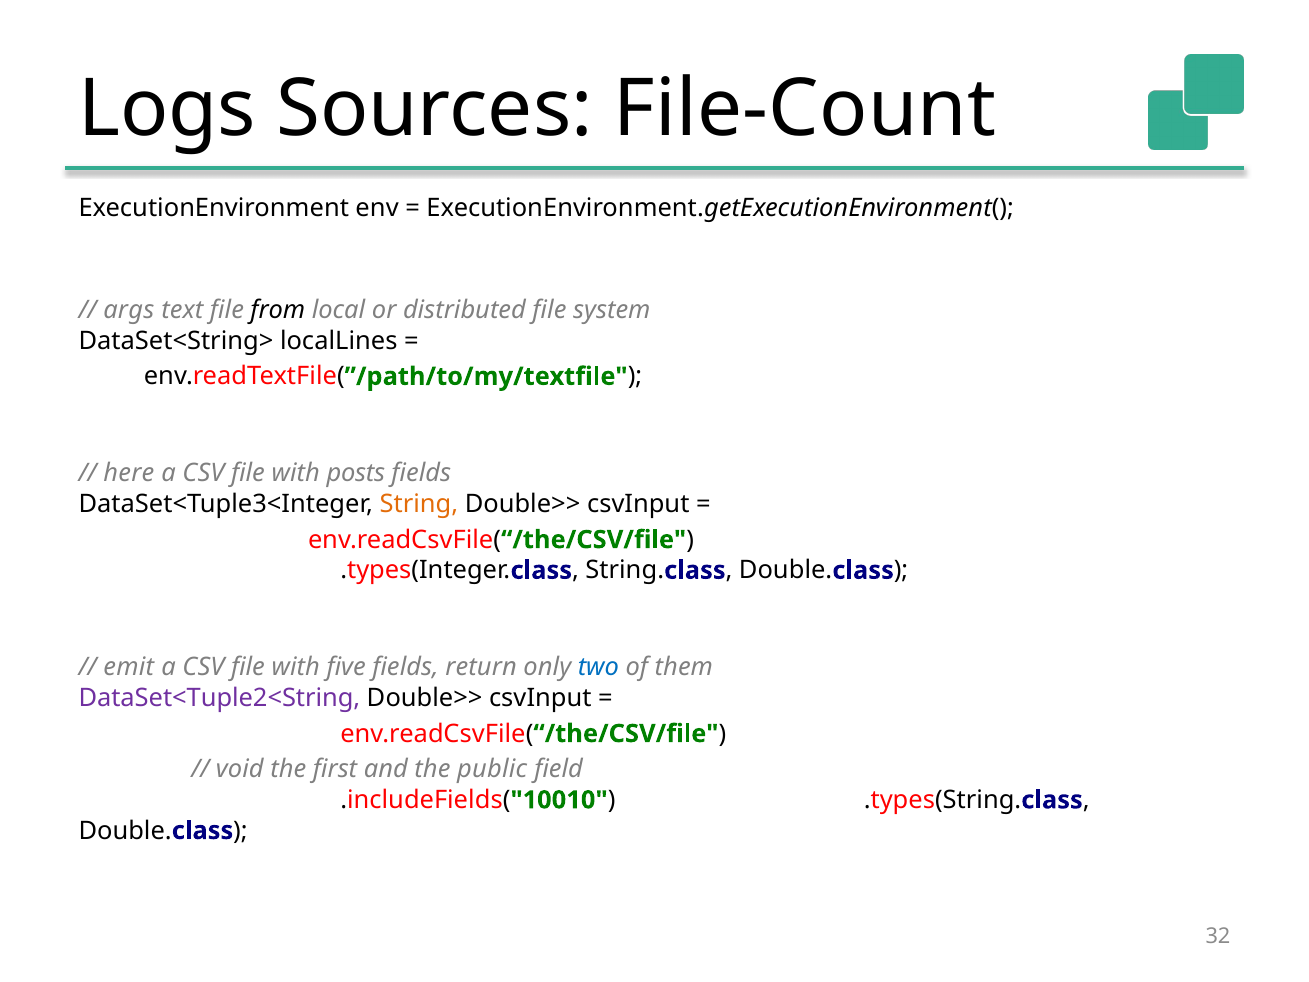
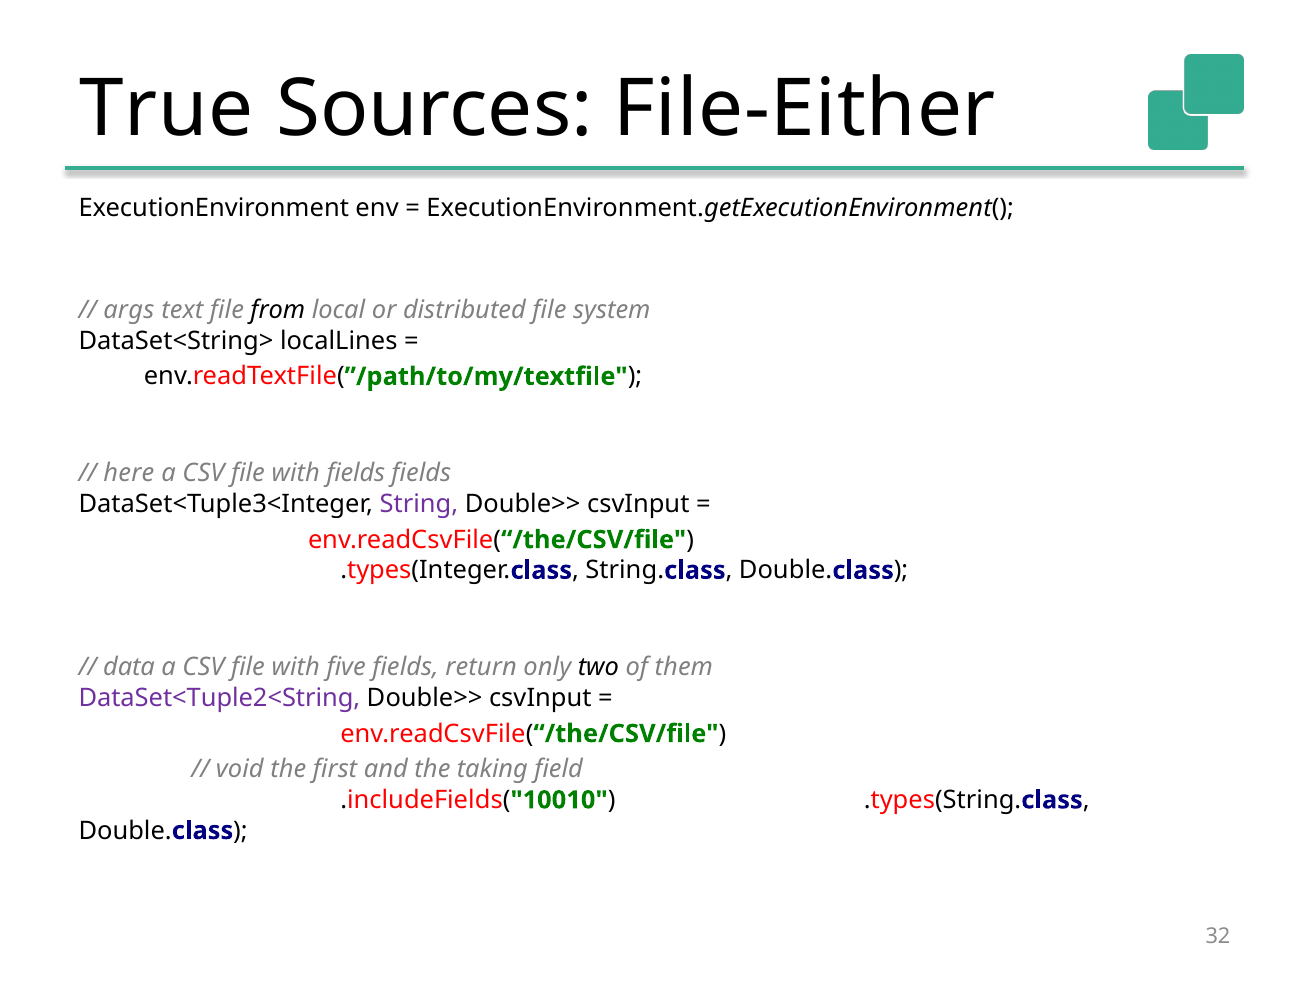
Logs: Logs -> True
File-Count: File-Count -> File-Either
with posts: posts -> fields
String colour: orange -> purple
emit: emit -> data
two colour: blue -> black
public: public -> taking
